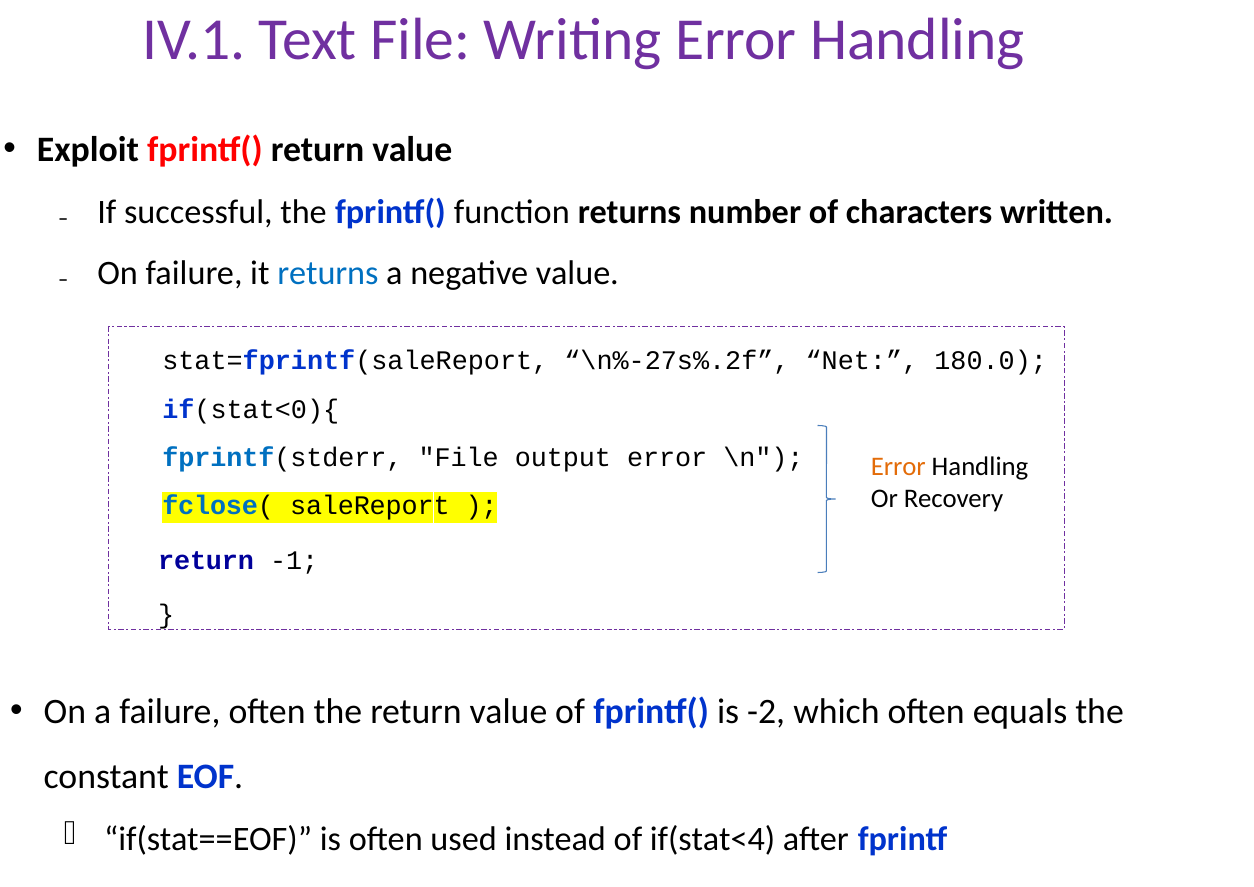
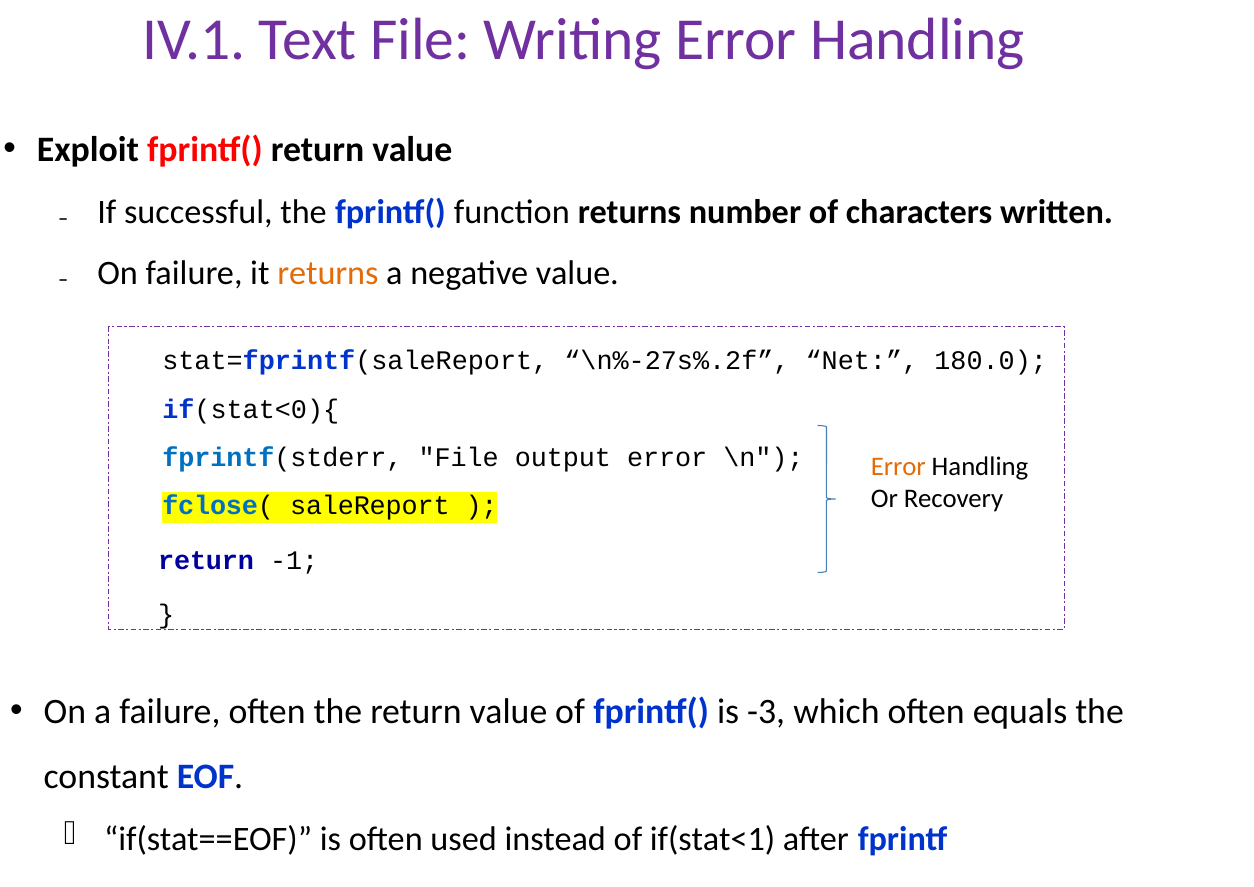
returns at (328, 274) colour: blue -> orange
-2: -2 -> -3
if(stat<4: if(stat<4 -> if(stat<1
